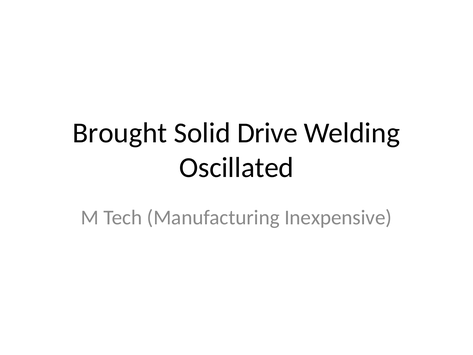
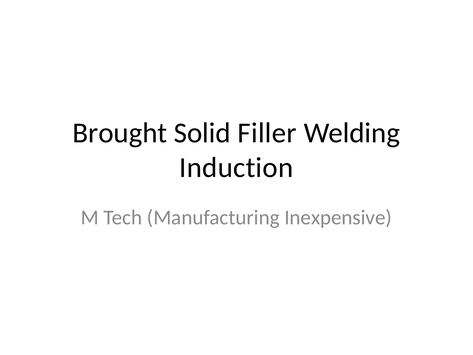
Drive: Drive -> Filler
Oscillated: Oscillated -> Induction
